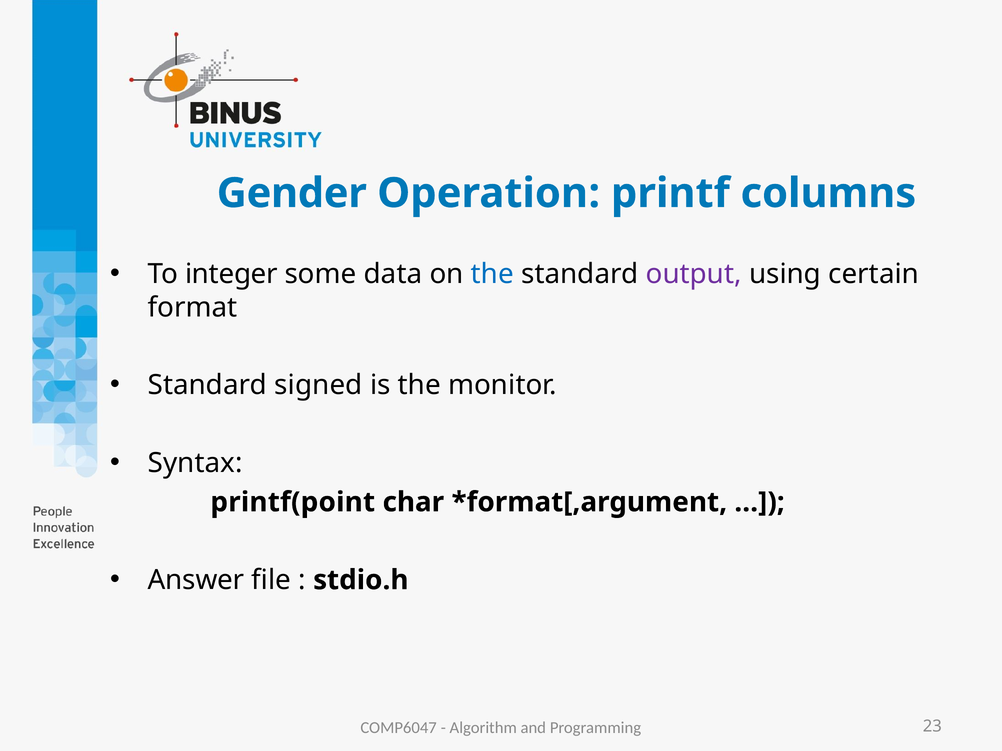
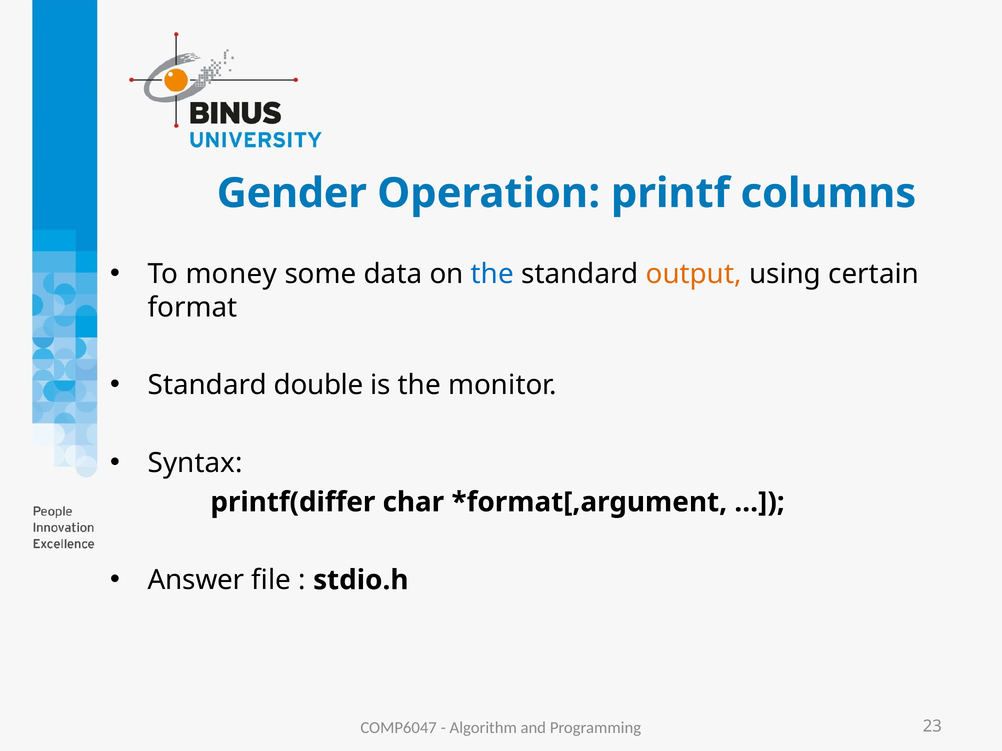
integer: integer -> money
output colour: purple -> orange
signed: signed -> double
printf(point: printf(point -> printf(differ
